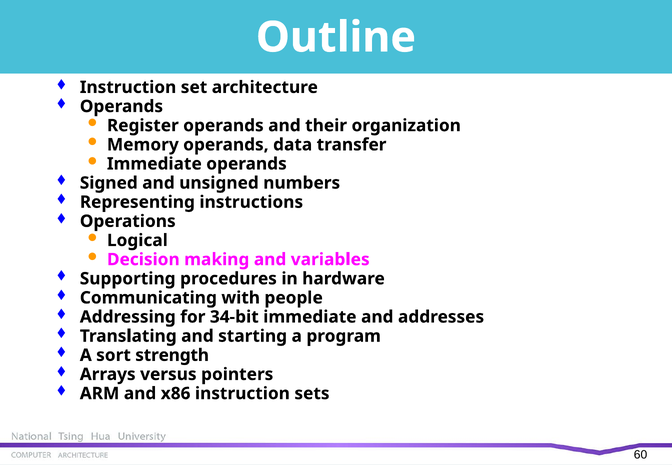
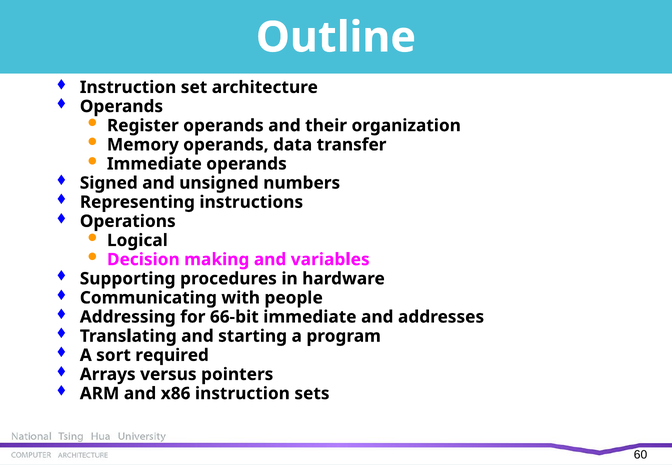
34-bit: 34-bit -> 66-bit
strength: strength -> required
